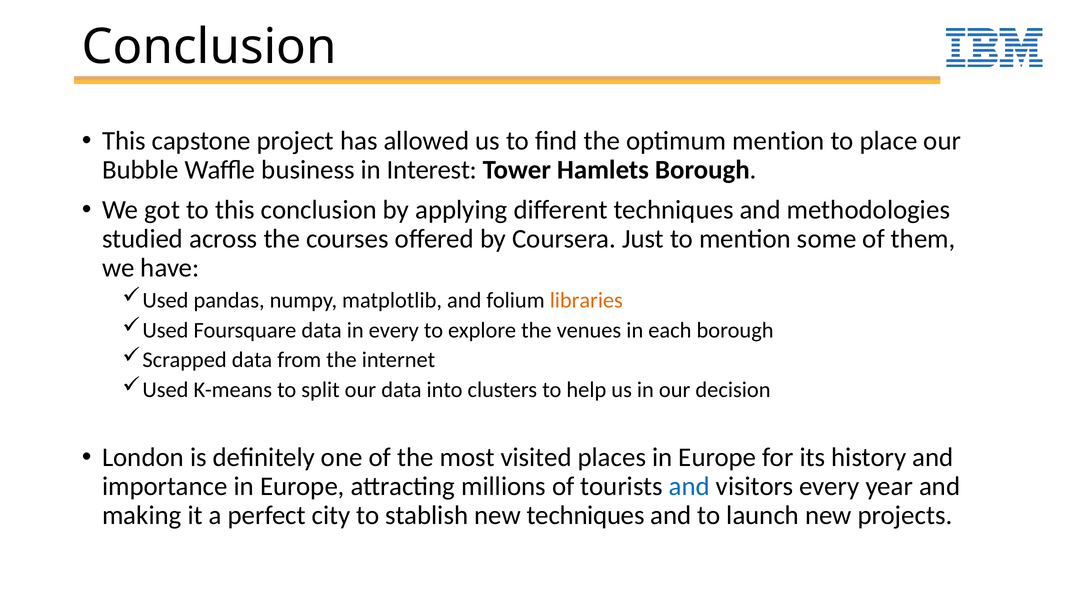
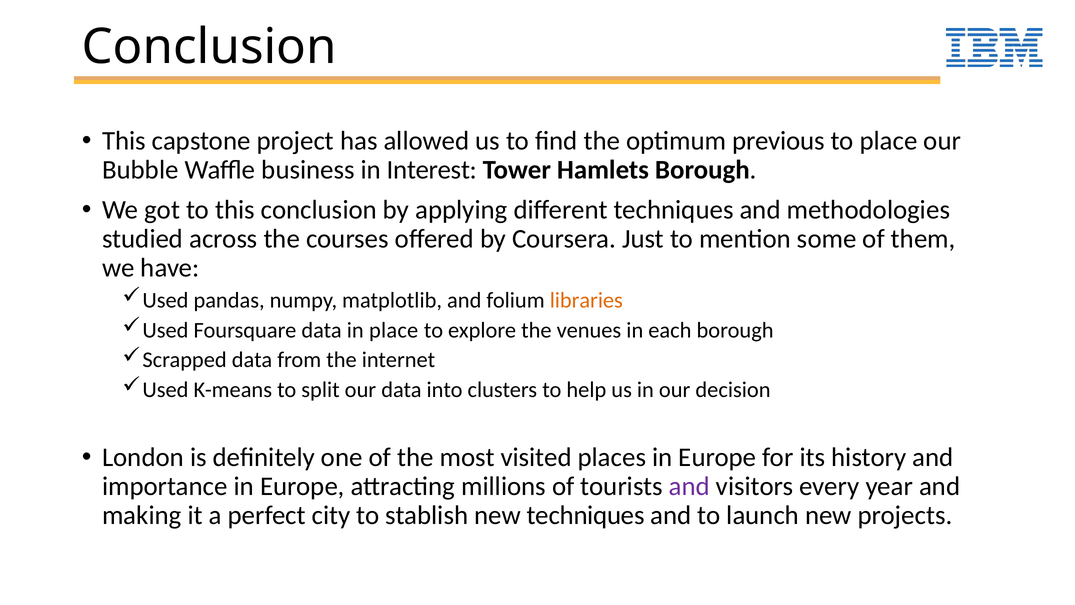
optimum mention: mention -> previous
in every: every -> place
and at (689, 486) colour: blue -> purple
